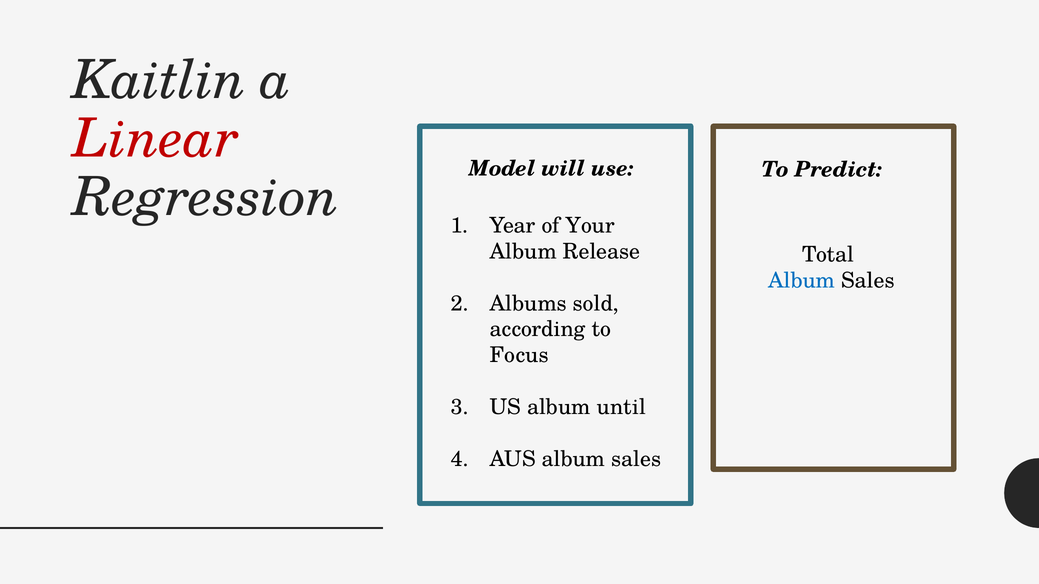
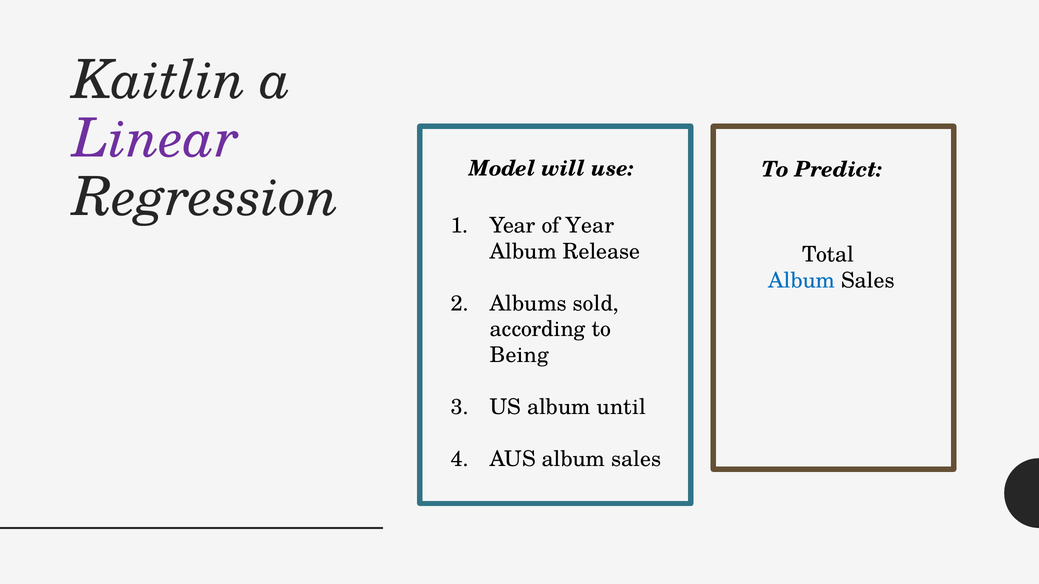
Linear colour: red -> purple
of Your: Your -> Year
Focus: Focus -> Being
